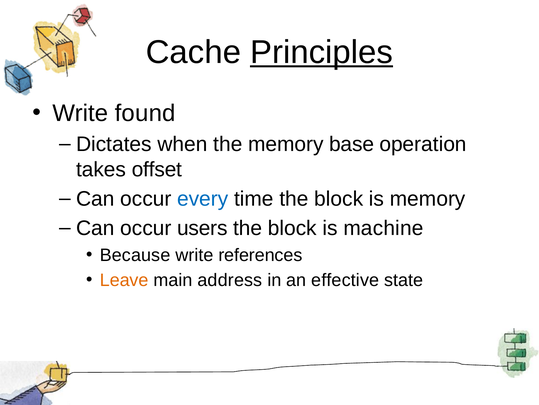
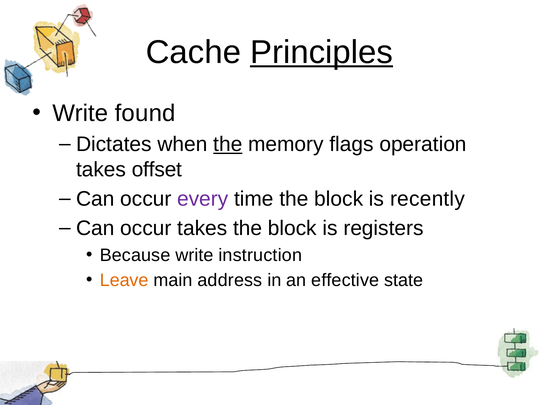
the at (228, 144) underline: none -> present
base: base -> flags
every colour: blue -> purple
is memory: memory -> recently
occur users: users -> takes
machine: machine -> registers
references: references -> instruction
